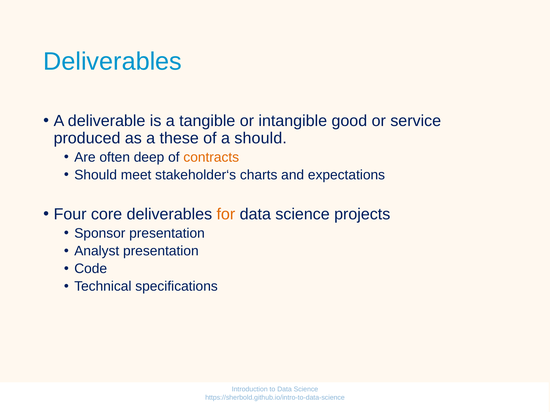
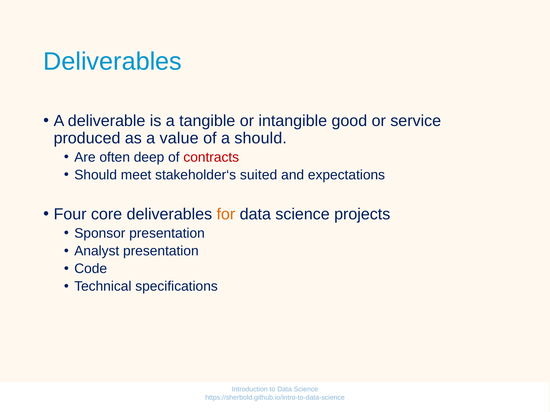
these: these -> value
contracts colour: orange -> red
charts: charts -> suited
